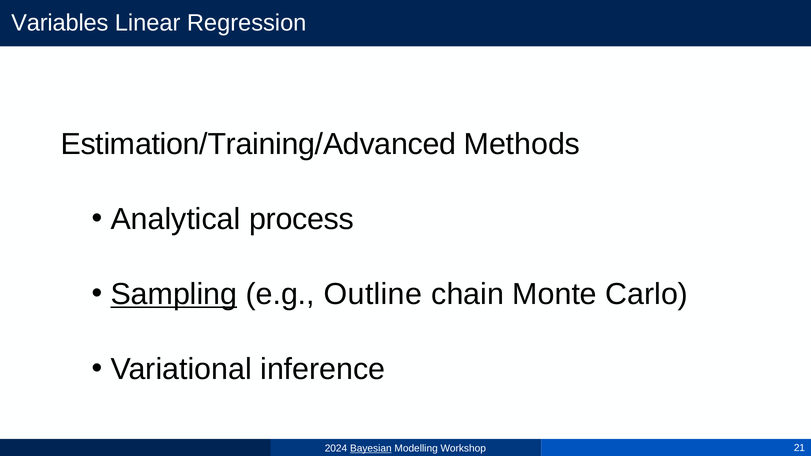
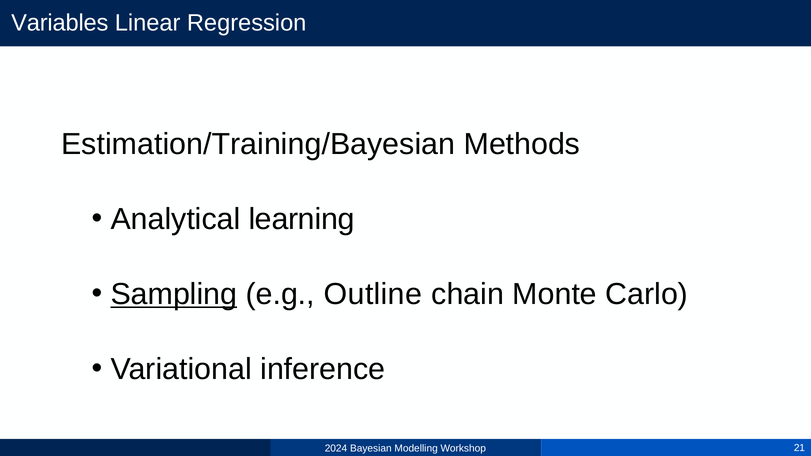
Estimation/Training/Advanced: Estimation/Training/Advanced -> Estimation/Training/Bayesian
process: process -> learning
Bayesian underline: present -> none
